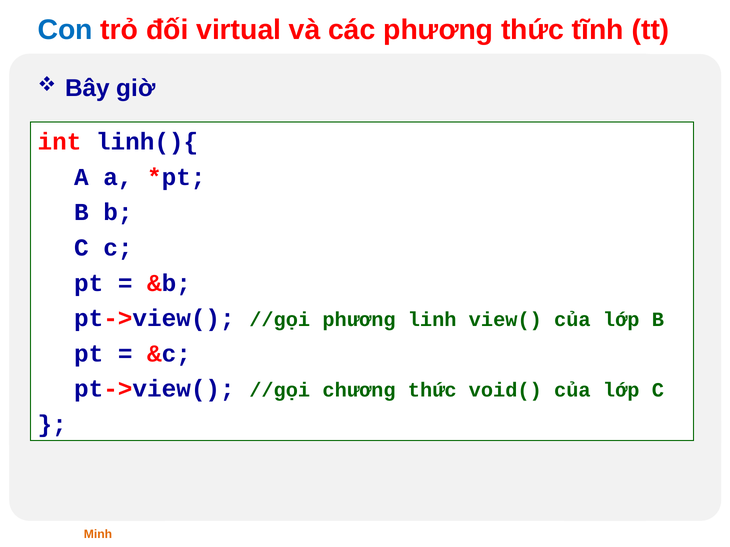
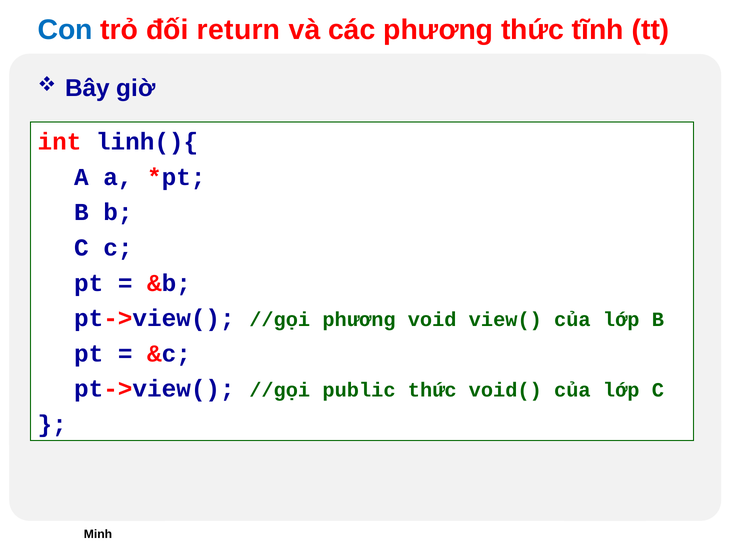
virtual: virtual -> return
linh: linh -> void
chương: chương -> public
Minh colour: orange -> black
